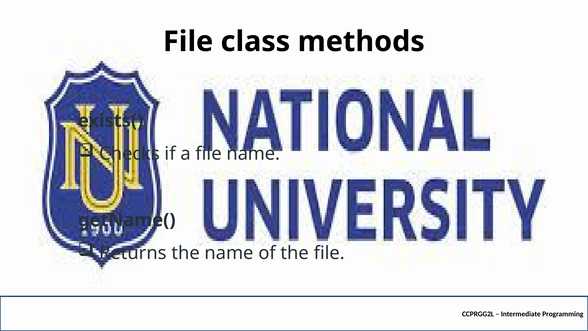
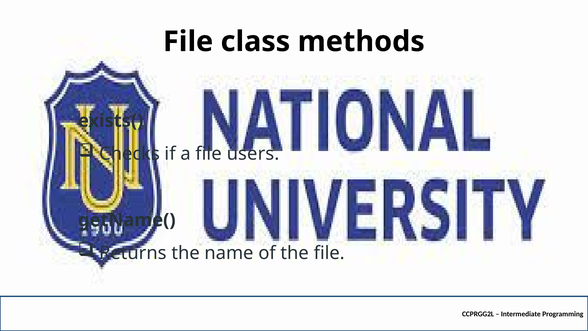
file name: name -> users
